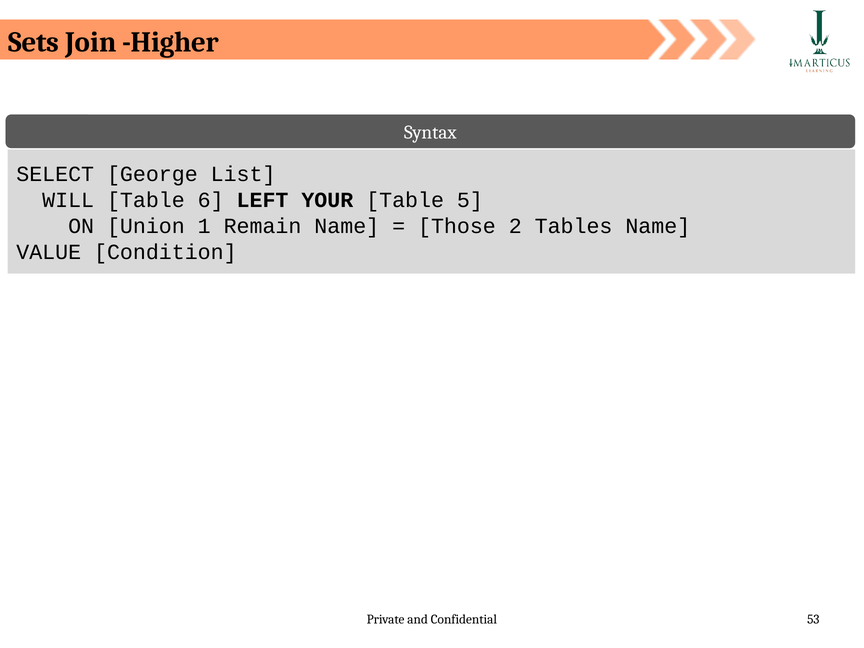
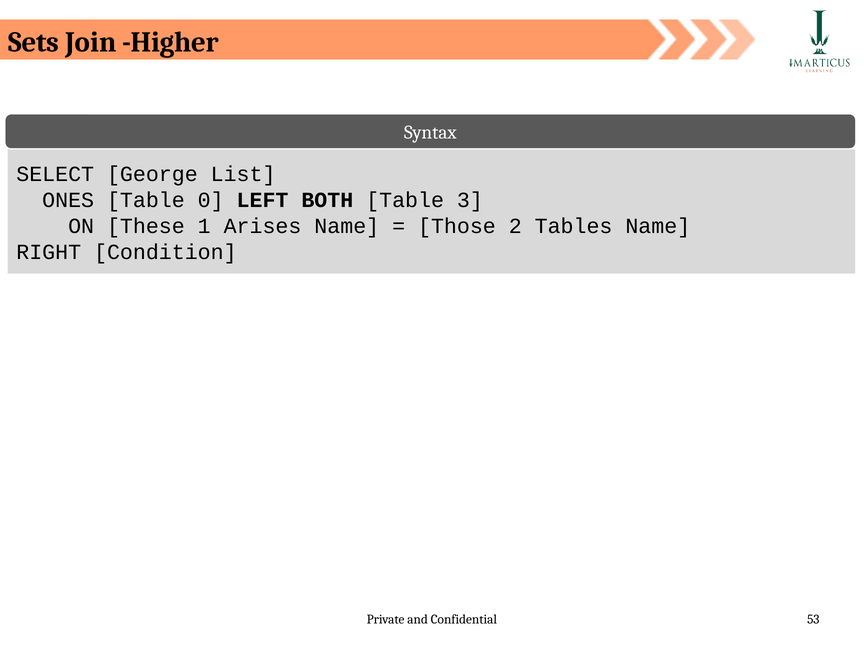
WILL: WILL -> ONES
6: 6 -> 0
YOUR: YOUR -> BOTH
5: 5 -> 3
Union: Union -> These
Remain: Remain -> Arises
VALUE: VALUE -> RIGHT
